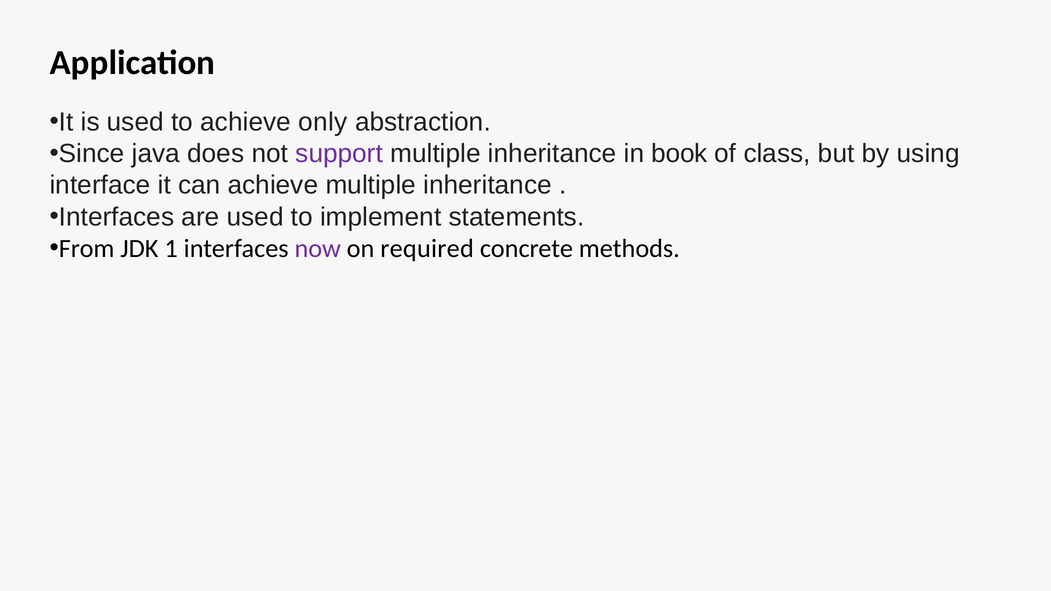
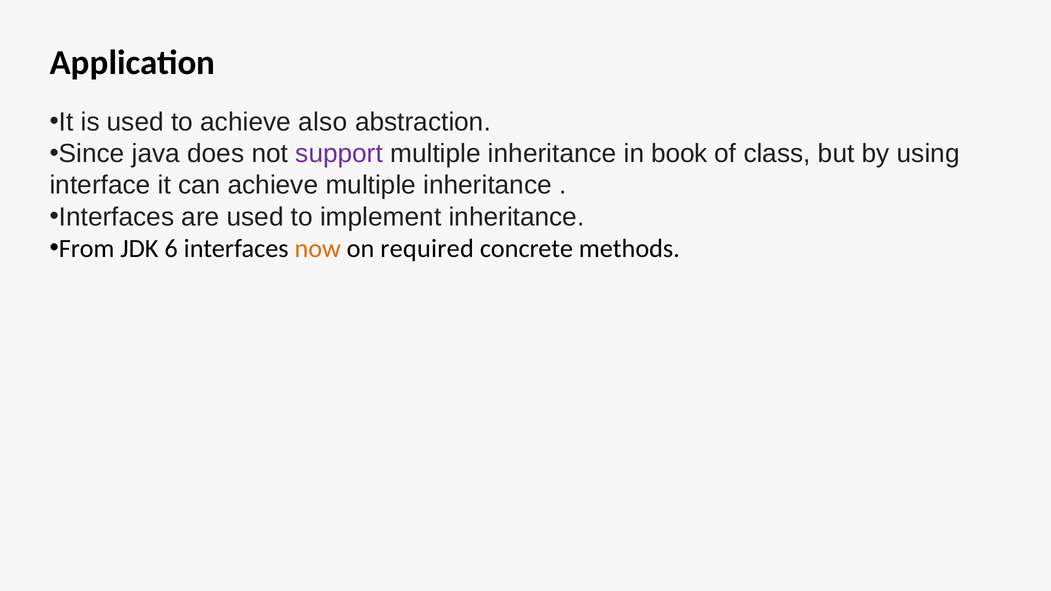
only: only -> also
implement statements: statements -> inheritance
1: 1 -> 6
now colour: purple -> orange
